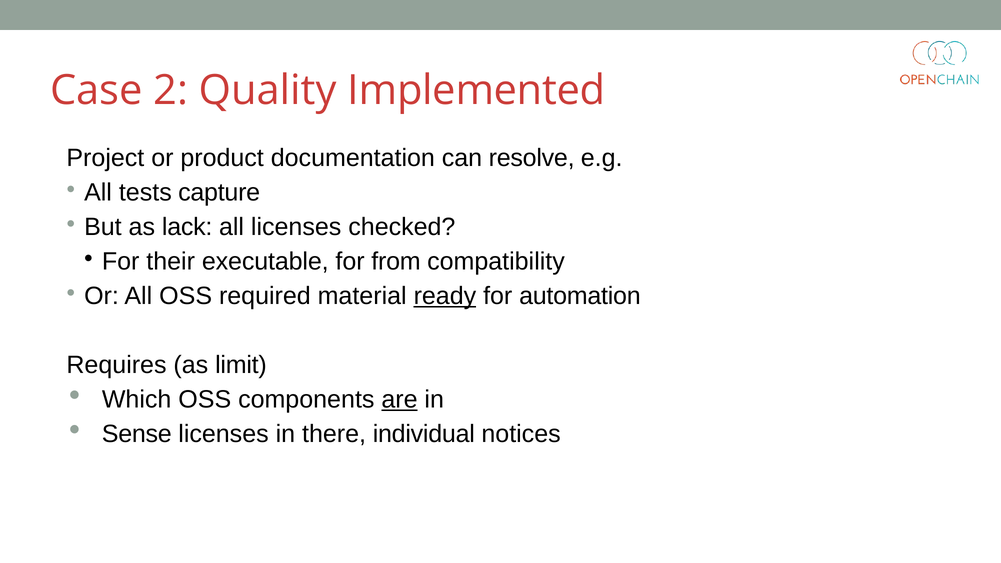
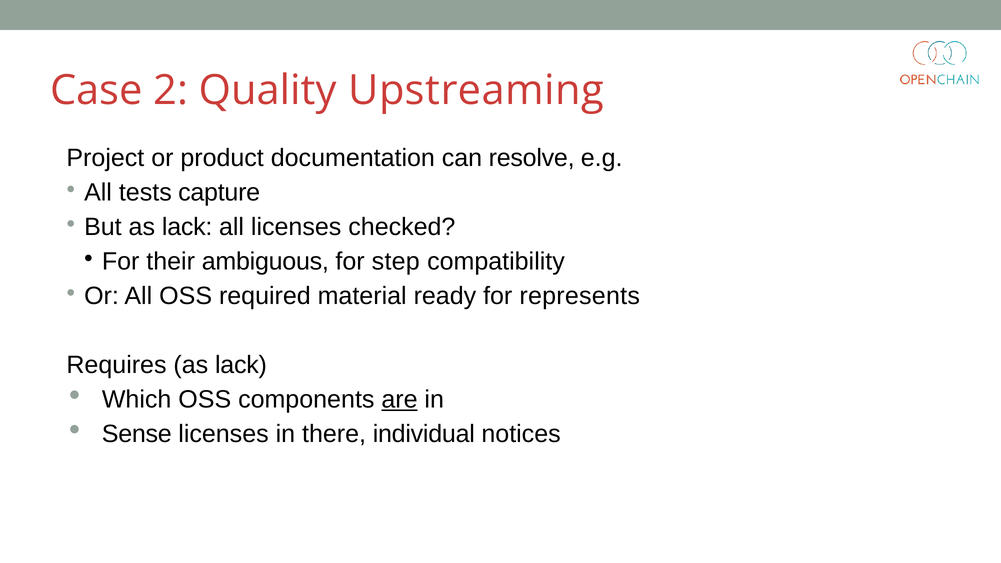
Implemented: Implemented -> Upstreaming
executable: executable -> ambiguous
from: from -> step
ready underline: present -> none
automation: automation -> represents
Requires as limit: limit -> lack
